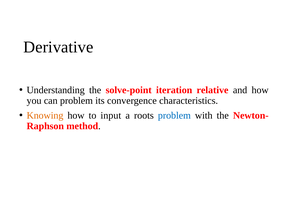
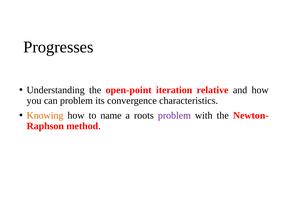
Derivative: Derivative -> Progresses
solve-point: solve-point -> open-point
input: input -> name
problem at (174, 115) colour: blue -> purple
